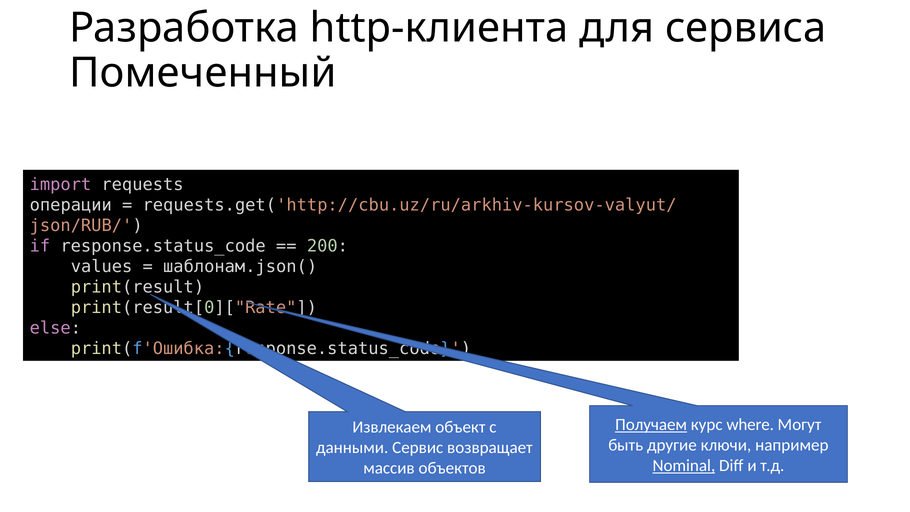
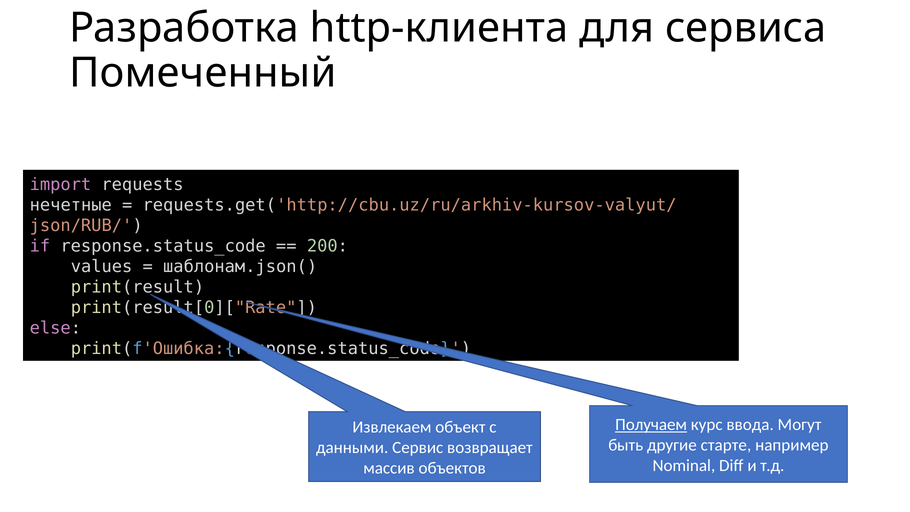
операции: операции -> нечетные
where: where -> ввода
ключи: ключи -> старте
Nominal underline: present -> none
